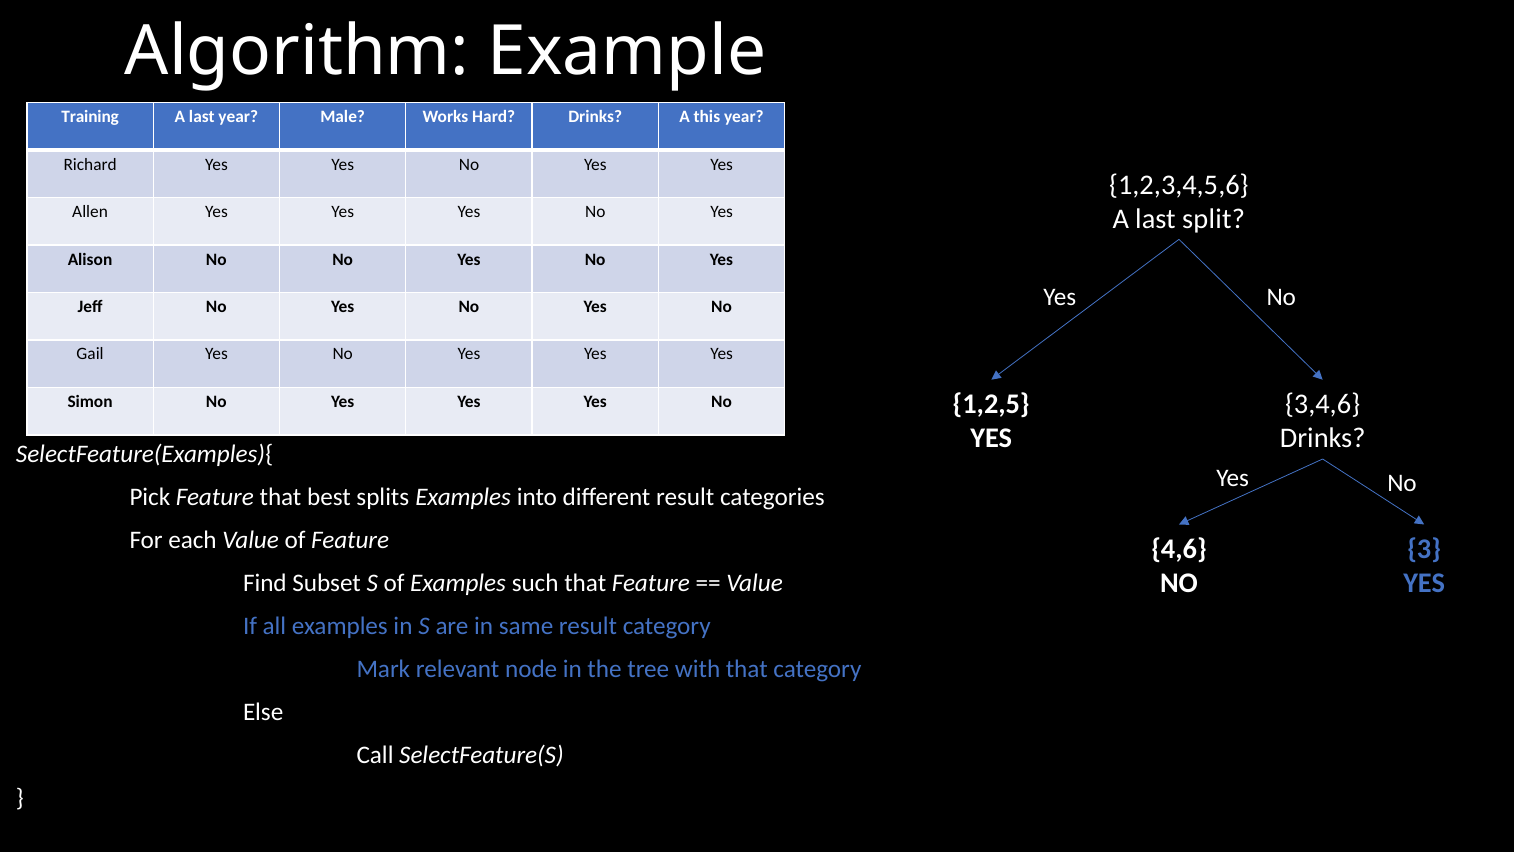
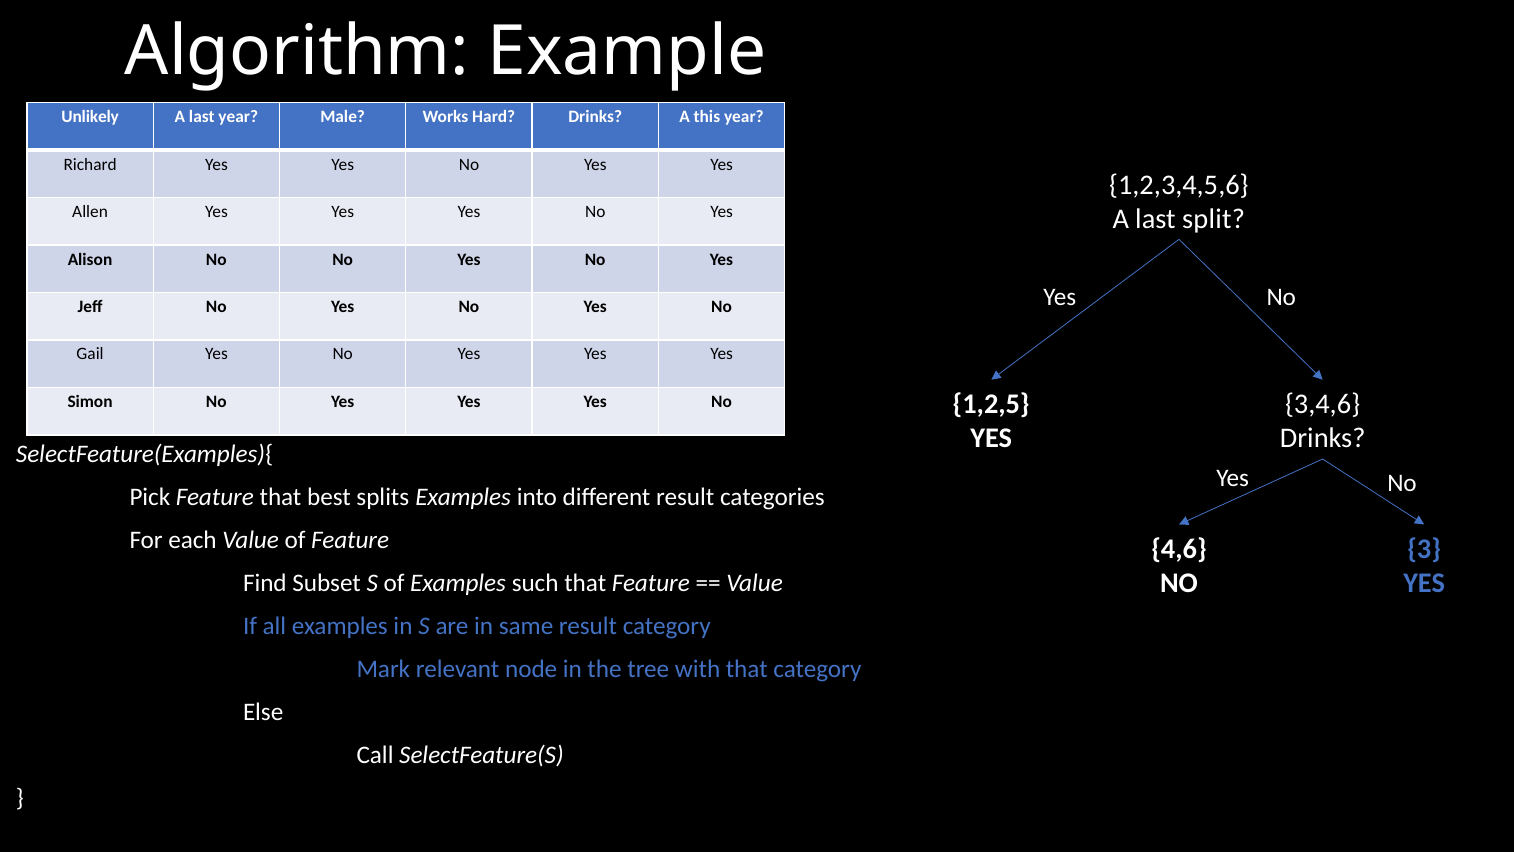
Training: Training -> Unlikely
